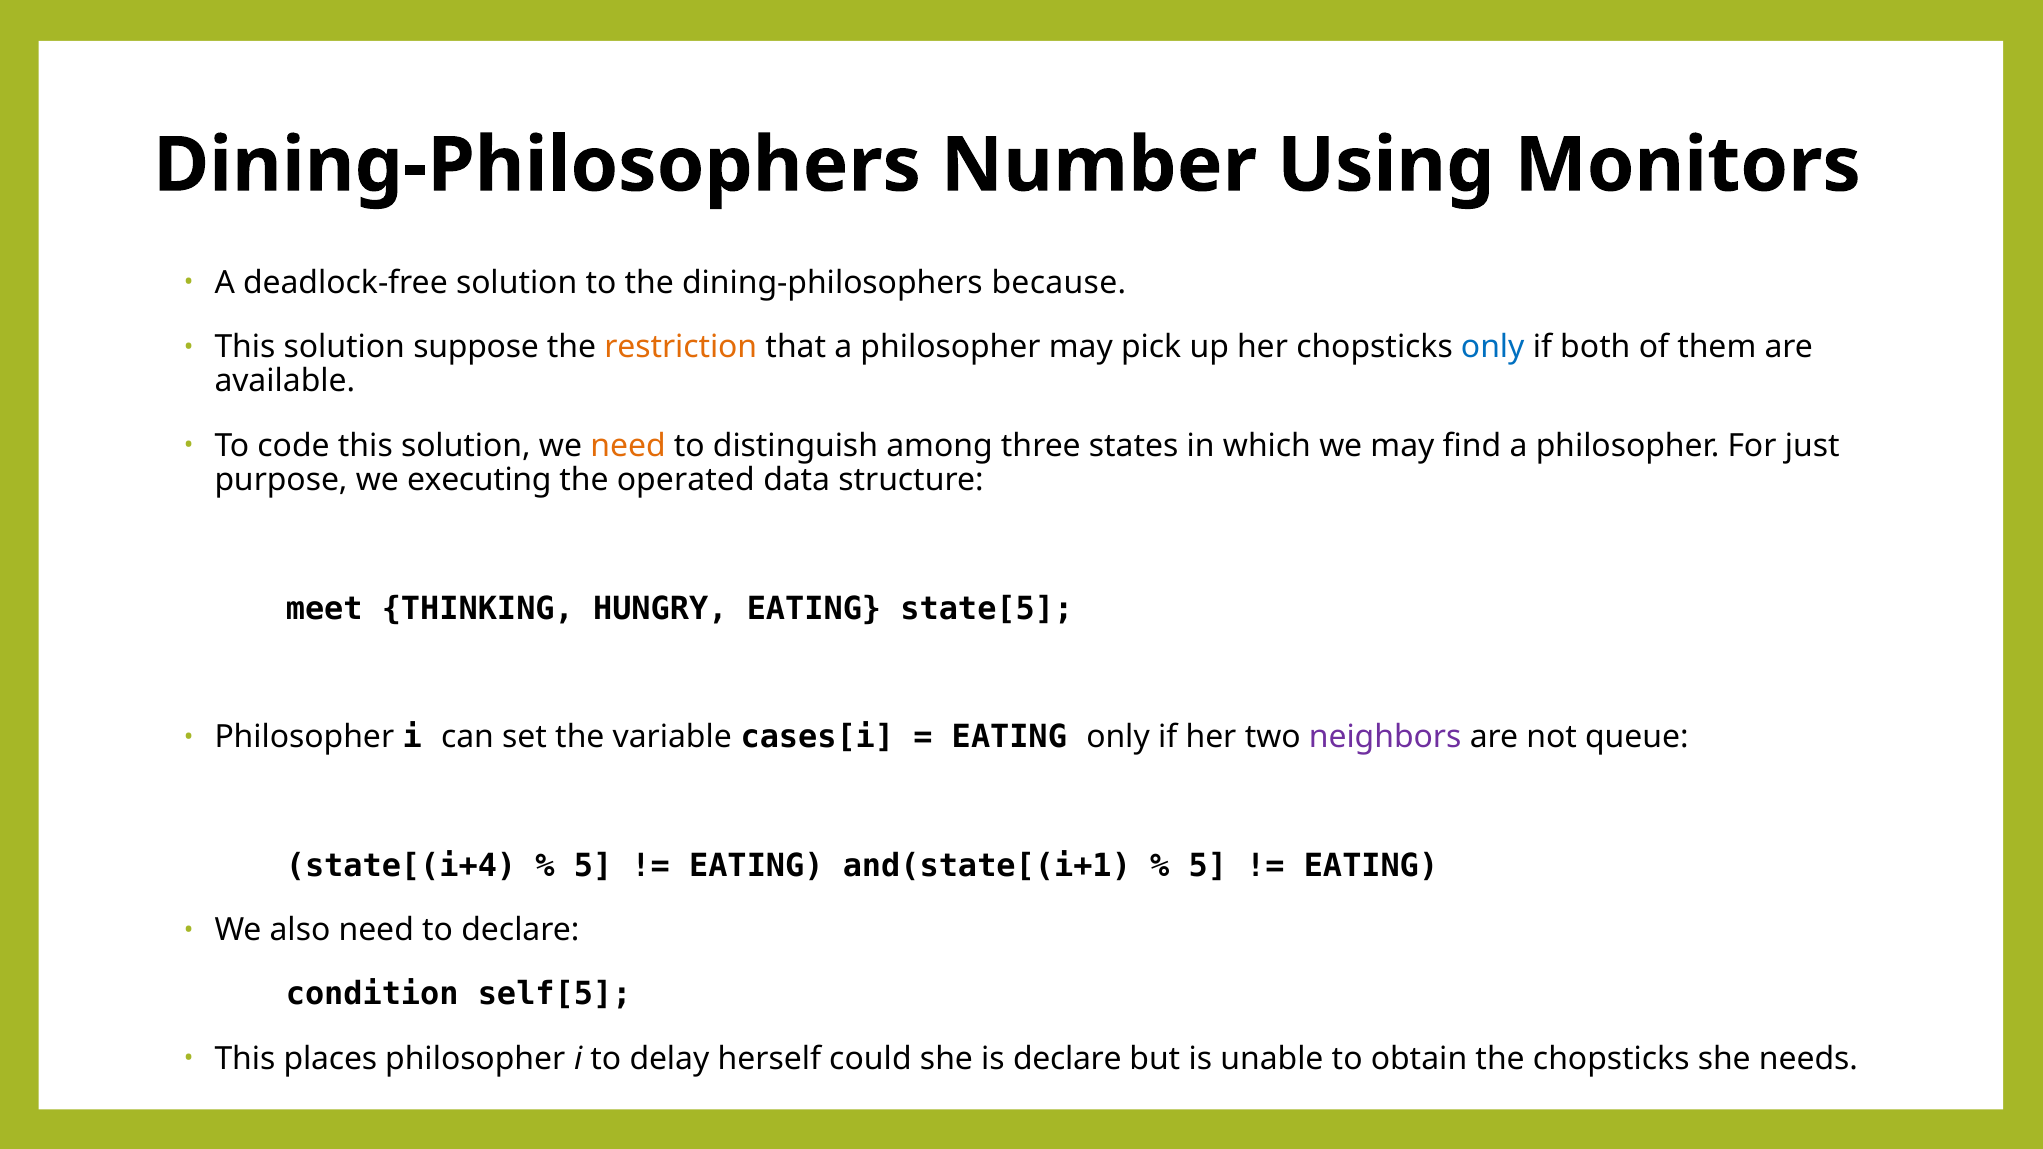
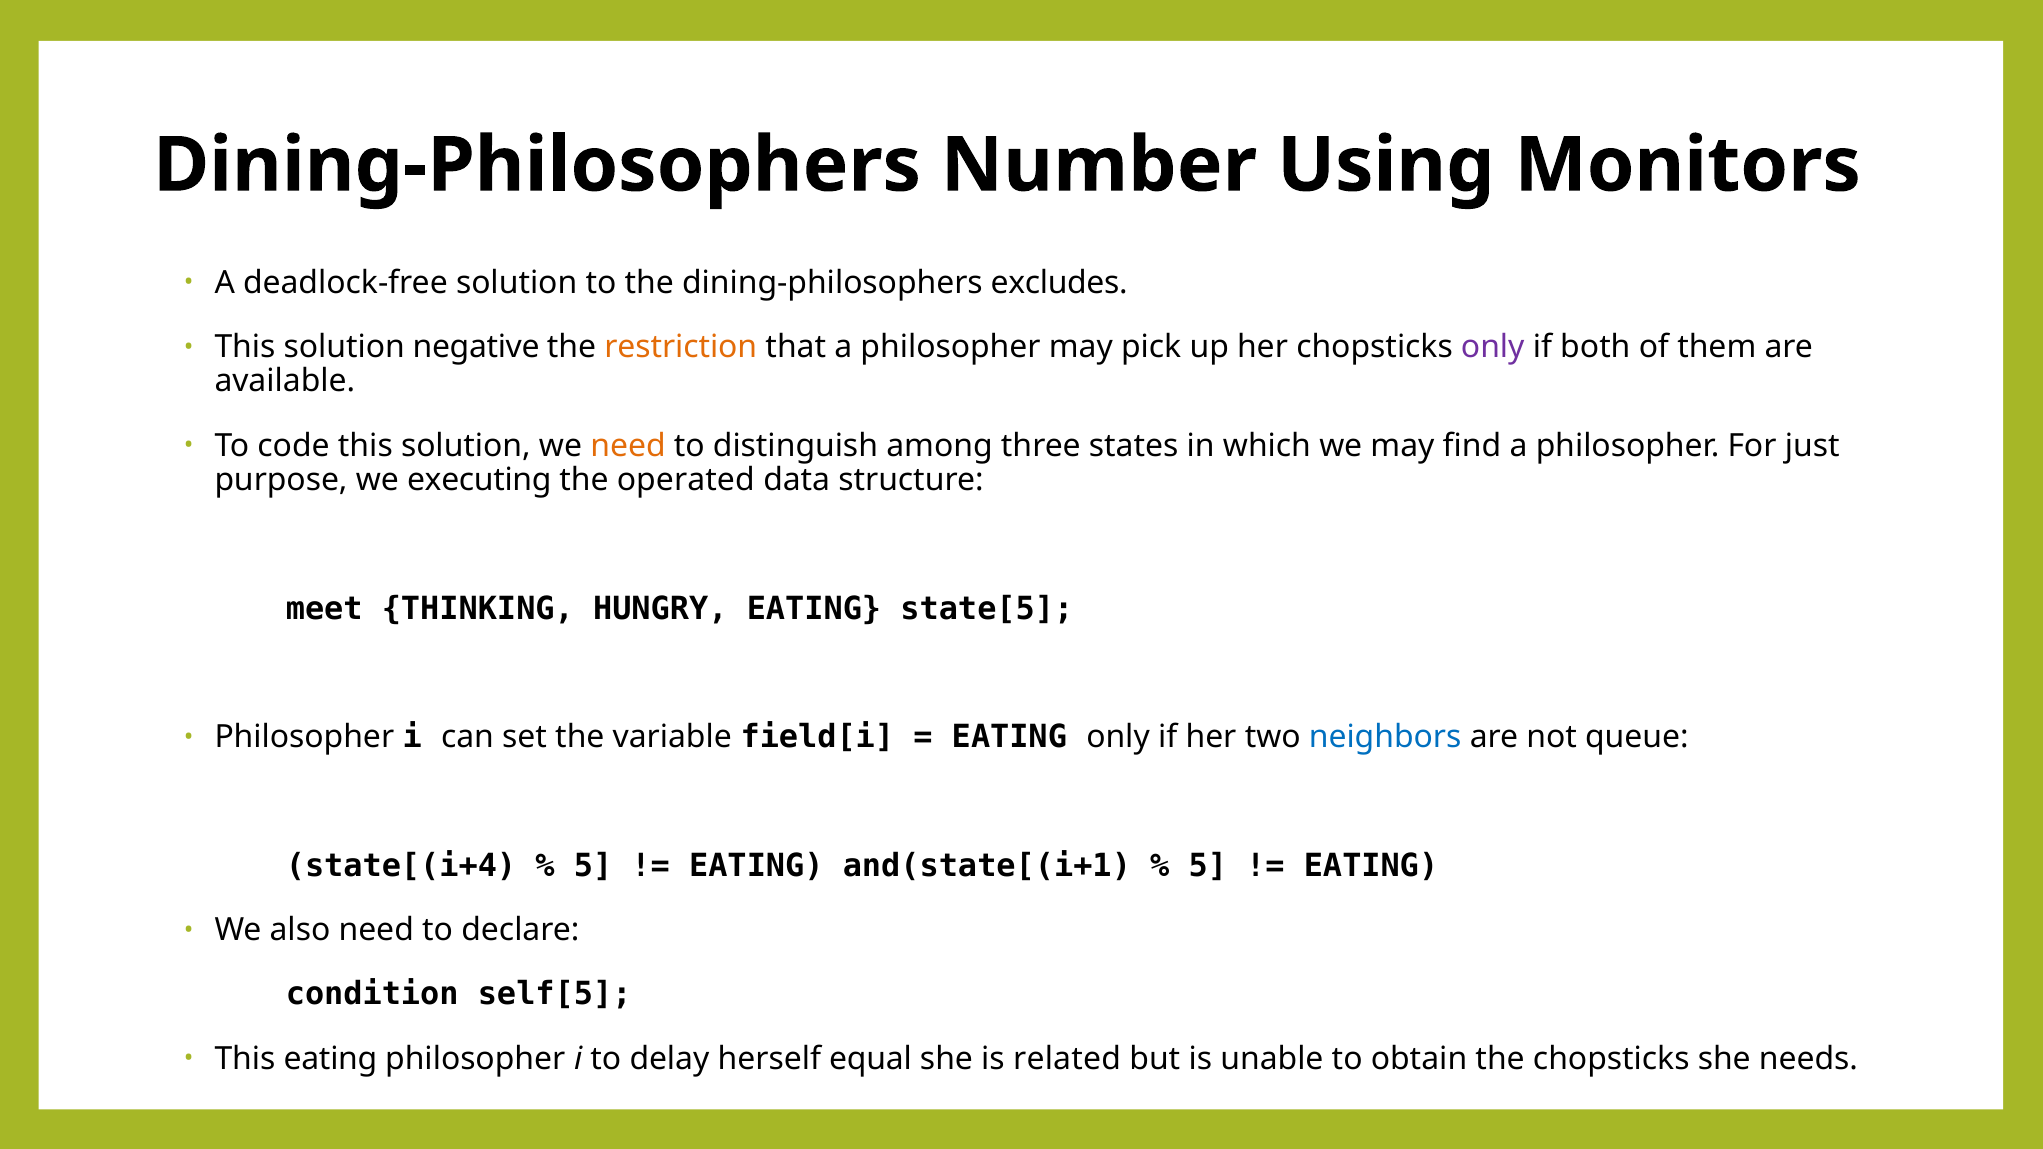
because: because -> excludes
suppose: suppose -> negative
only at (1493, 347) colour: blue -> purple
cases[i: cases[i -> field[i
neighbors colour: purple -> blue
This places: places -> eating
could: could -> equal
is declare: declare -> related
